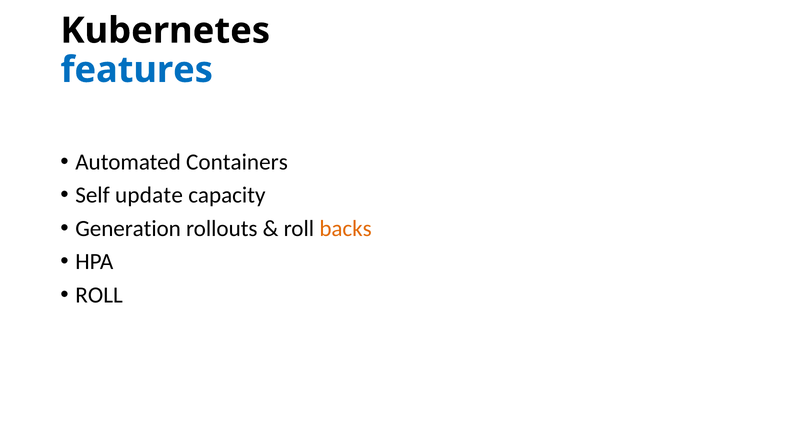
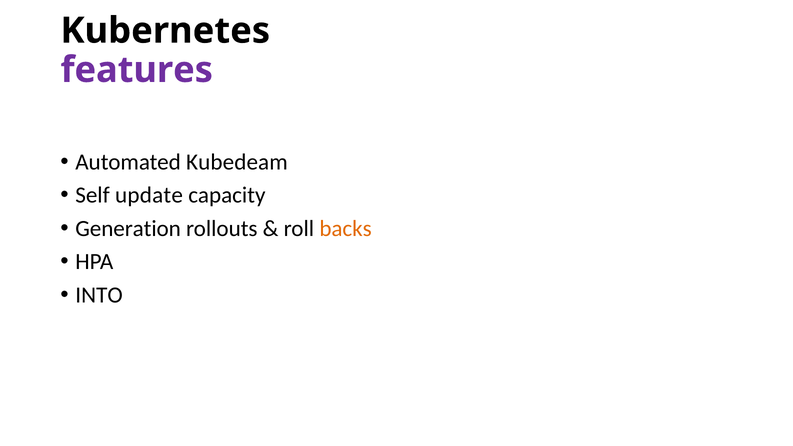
features colour: blue -> purple
Containers: Containers -> Kubedeam
ROLL at (99, 295): ROLL -> INTO
